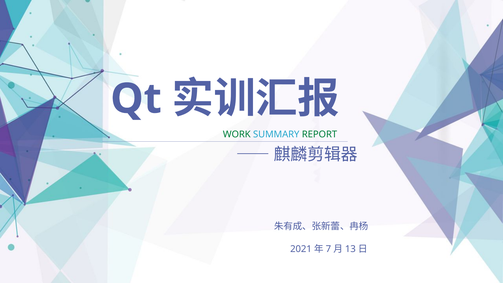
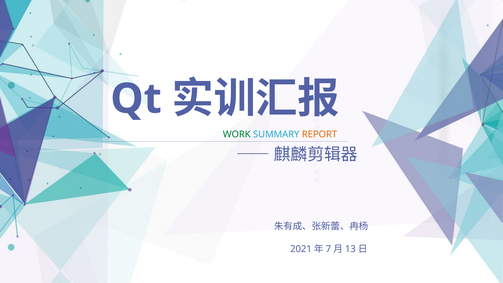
REPORT colour: green -> orange
